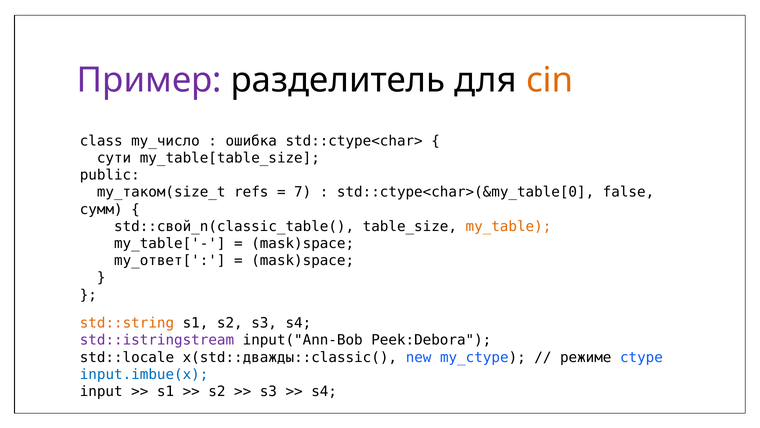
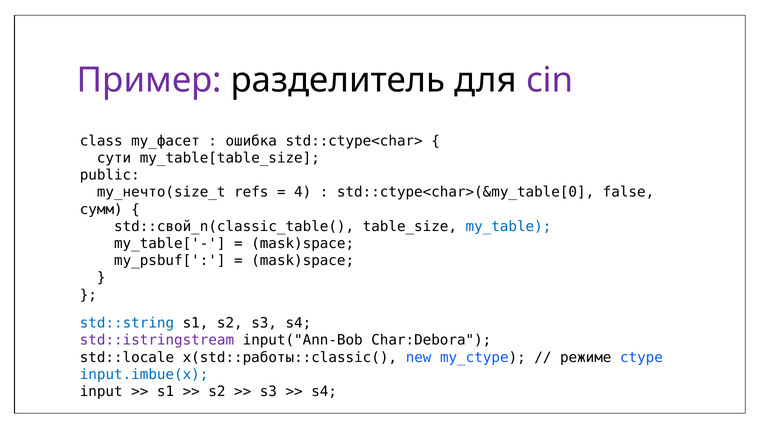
cin colour: orange -> purple
my_число: my_число -> my_фасет
my_таком(size_t: my_таком(size_t -> my_нечто(size_t
7: 7 -> 4
my_table colour: orange -> blue
my_ответ[: my_ответ[ -> my_psbuf[
std::string colour: orange -> blue
Peek:Debora: Peek:Debora -> Char:Debora
x(std::дважды::classic(: x(std::дважды::classic( -> x(std::работы::classic(
